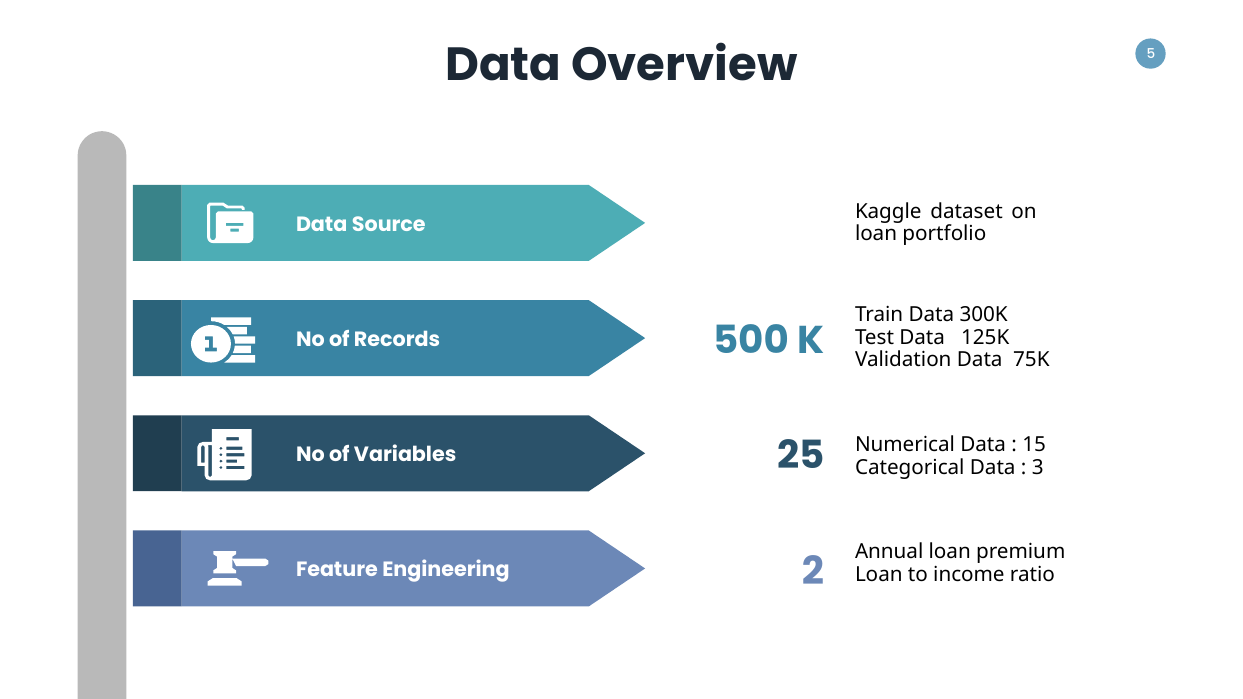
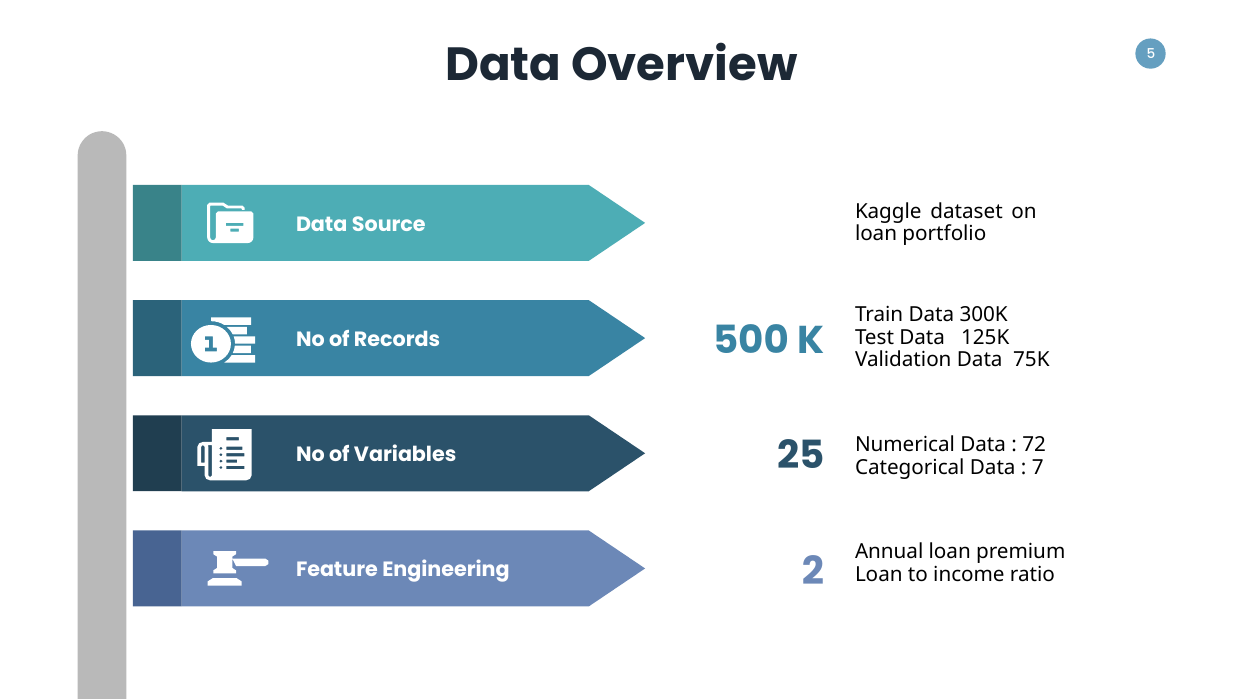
15: 15 -> 72
3: 3 -> 7
